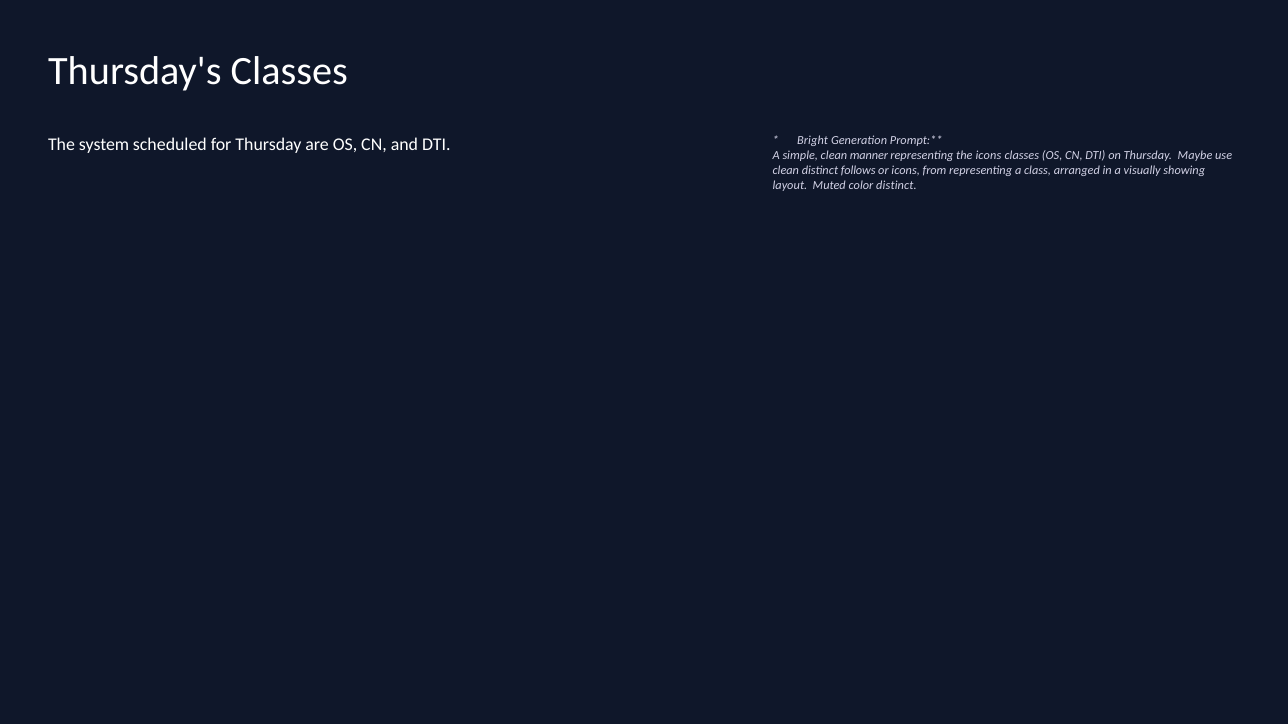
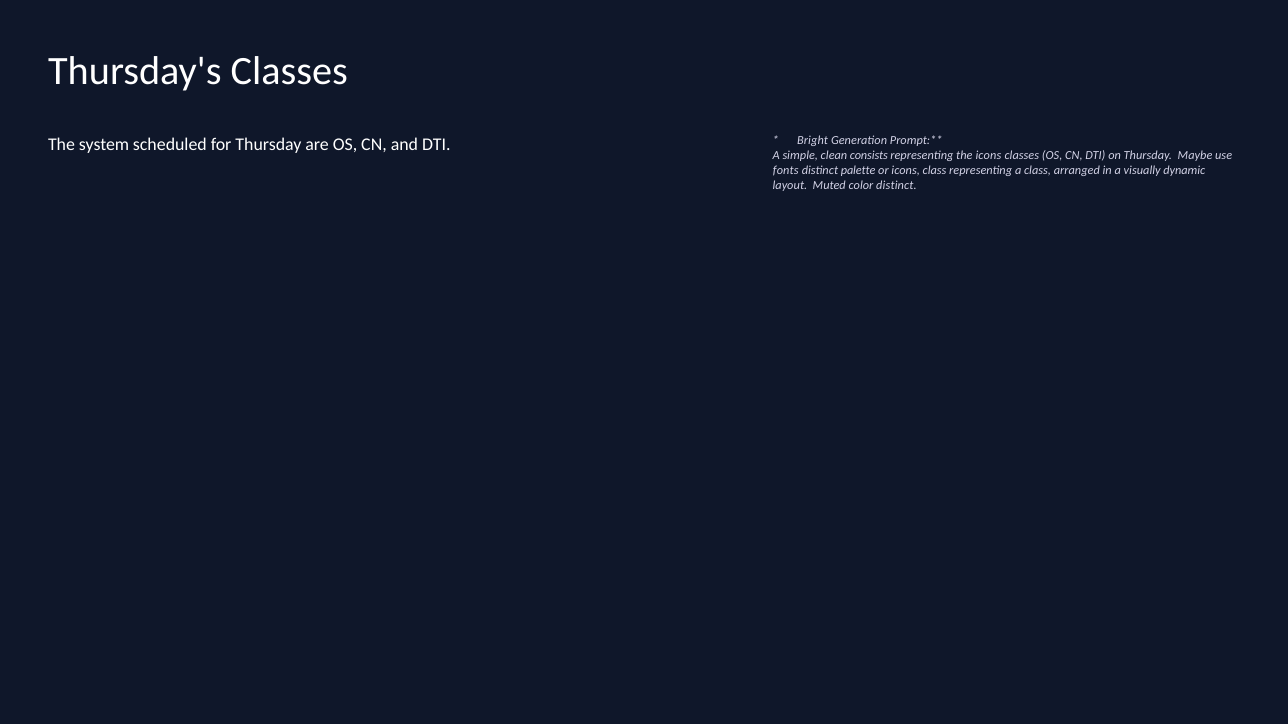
manner: manner -> consists
clean at (786, 171): clean -> fonts
follows: follows -> palette
icons from: from -> class
showing: showing -> dynamic
